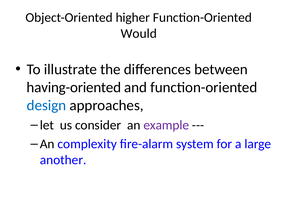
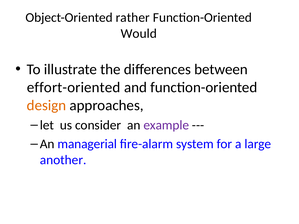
higher: higher -> rather
having-oriented: having-oriented -> effort-oriented
design colour: blue -> orange
complexity: complexity -> managerial
